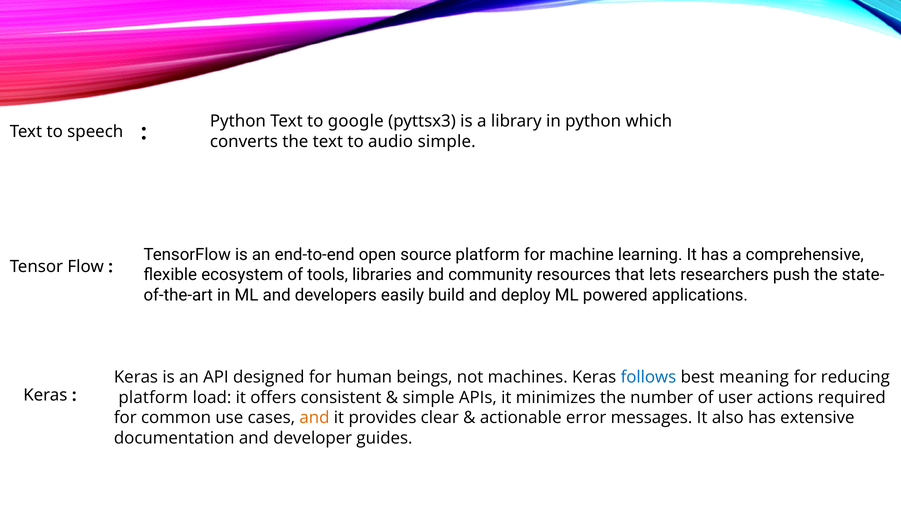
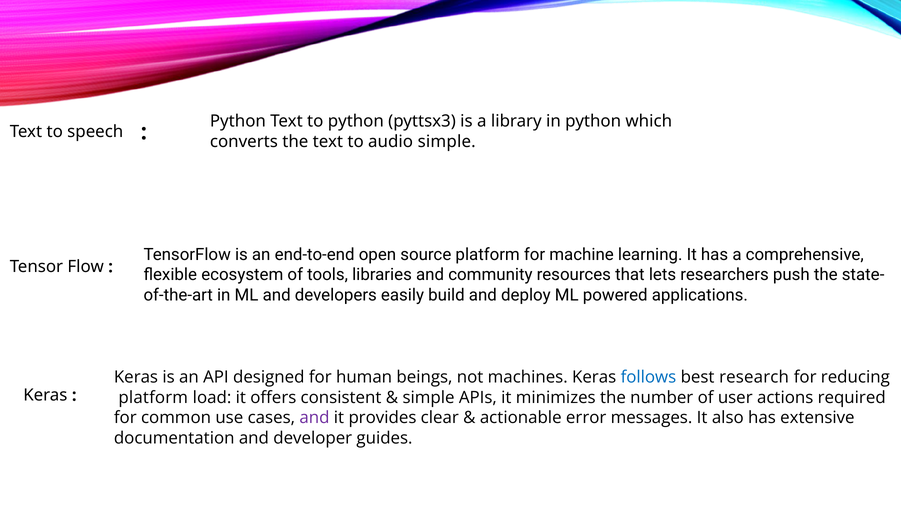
to google: google -> python
meaning: meaning -> research
and at (314, 418) colour: orange -> purple
